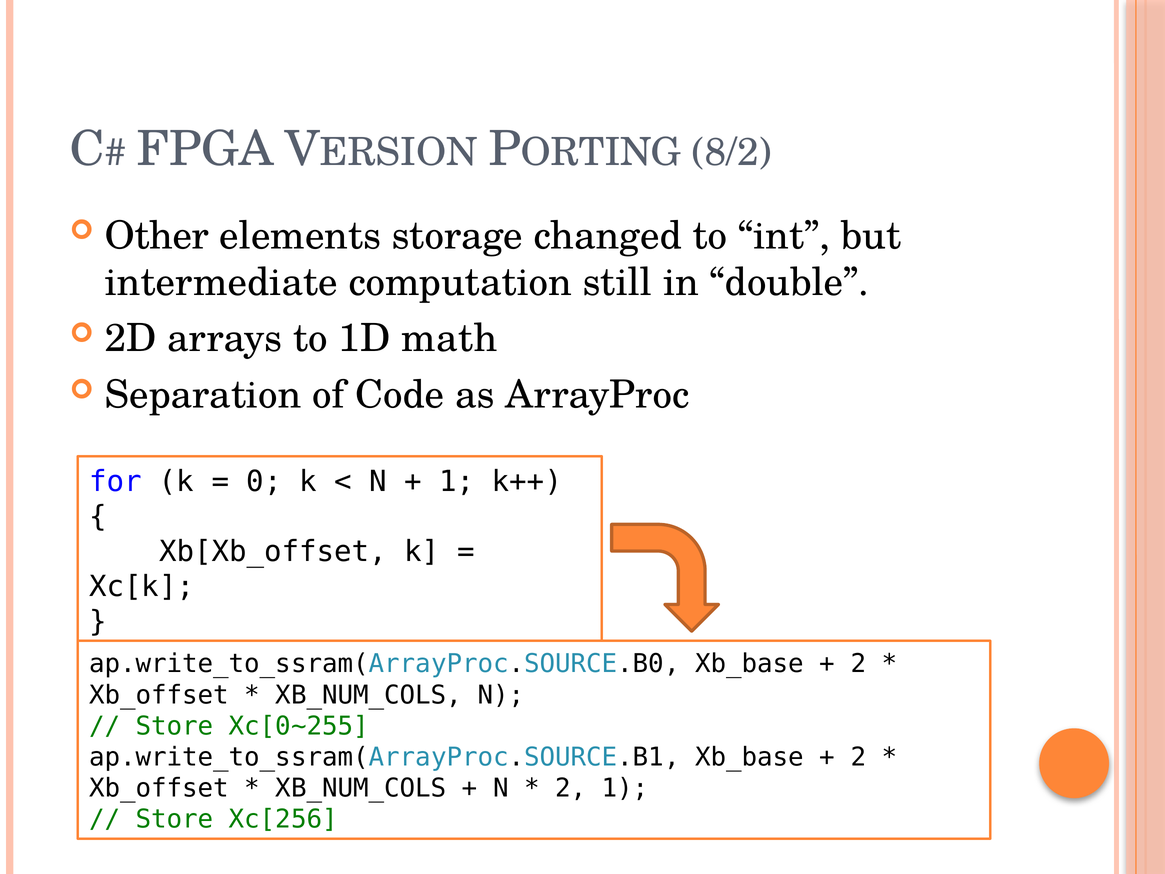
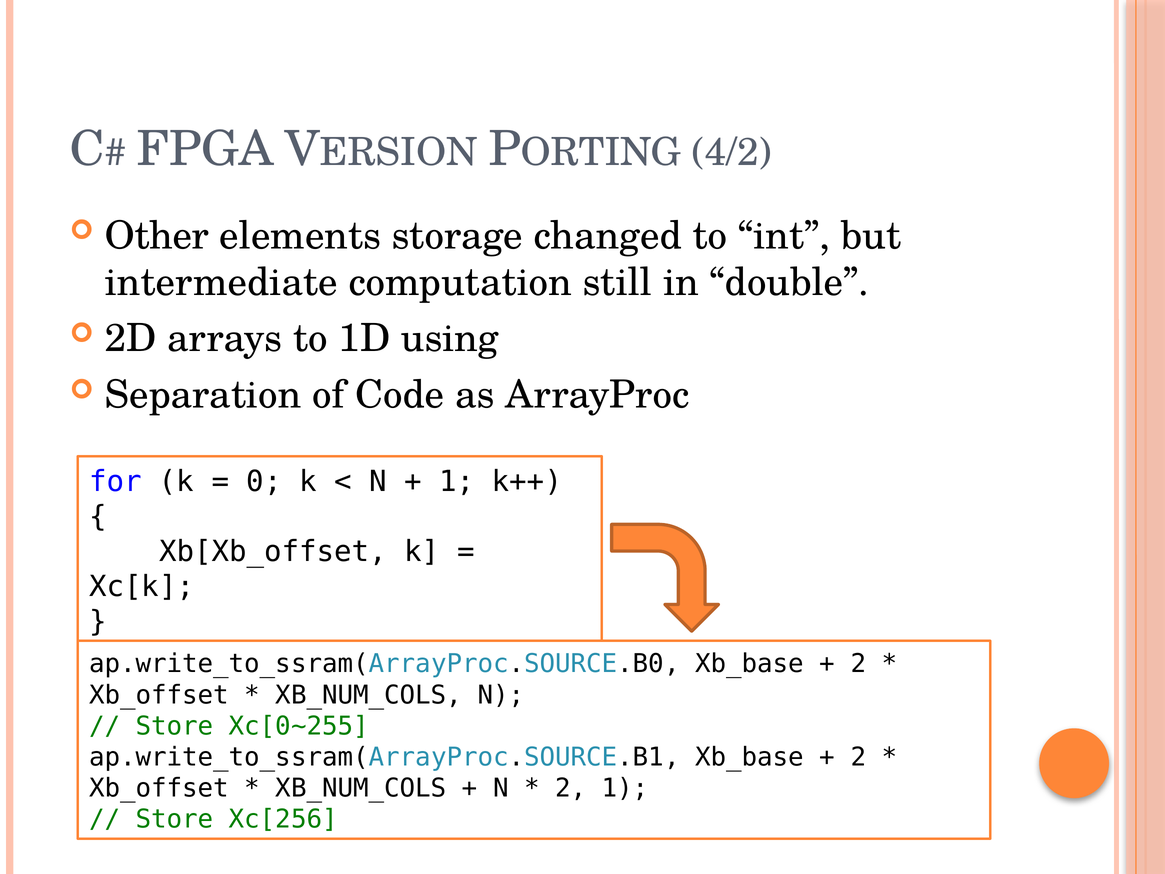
8/2: 8/2 -> 4/2
math: math -> using
